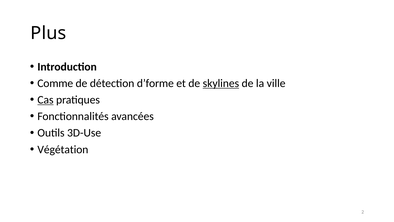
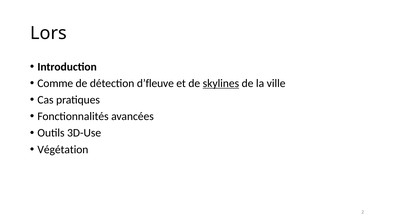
Plus: Plus -> Lors
d’forme: d’forme -> d’fleuve
Cas underline: present -> none
